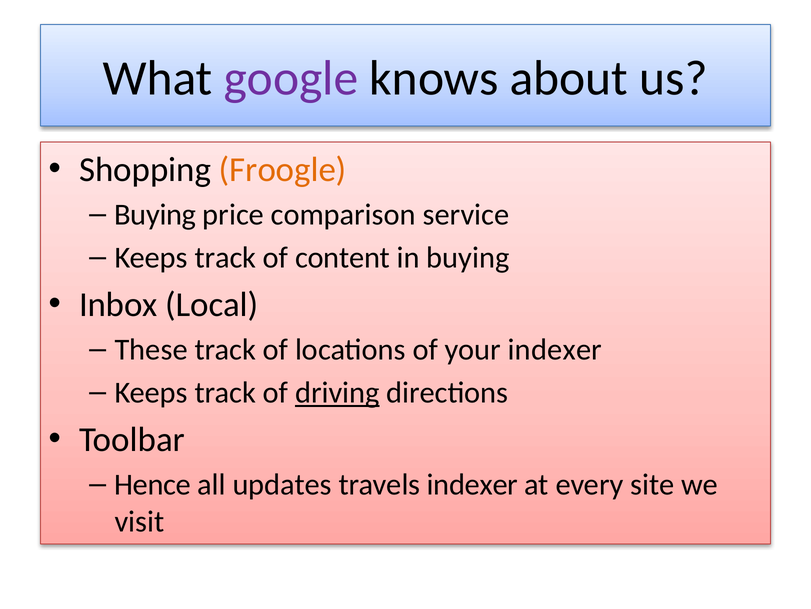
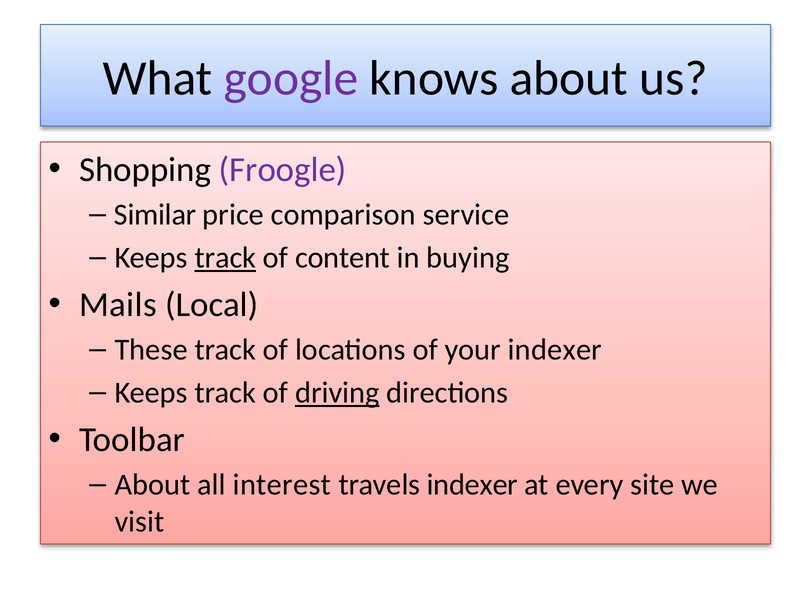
Froogle colour: orange -> purple
Buying at (155, 215): Buying -> Similar
track at (225, 257) underline: none -> present
Inbox: Inbox -> Mails
Hence at (153, 484): Hence -> About
updates: updates -> interest
